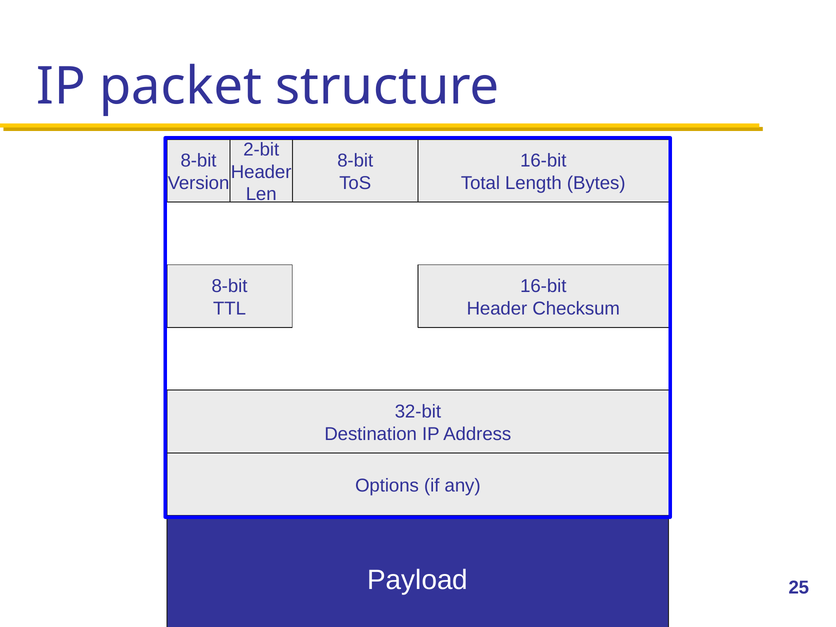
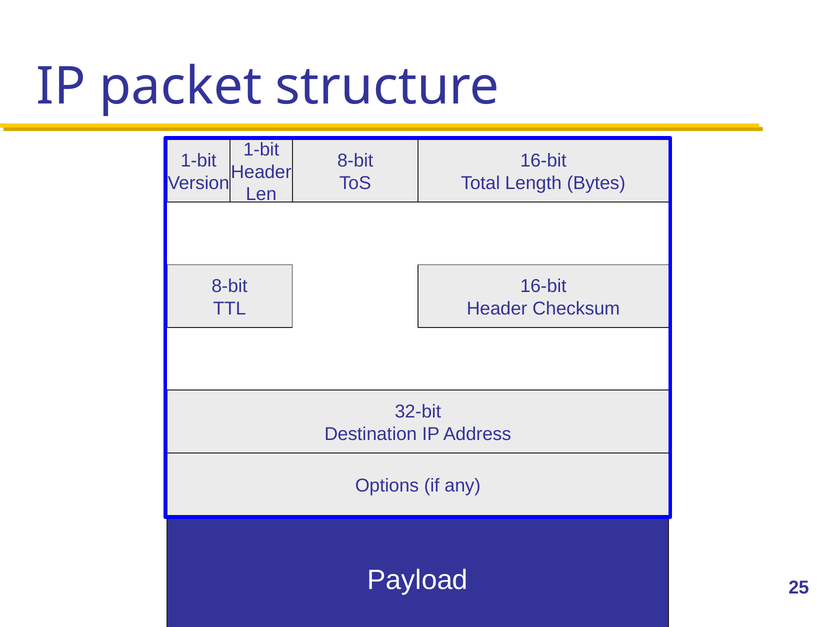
2-bit at (261, 150): 2-bit -> 1-bit
8-bit at (199, 161): 8-bit -> 1-bit
